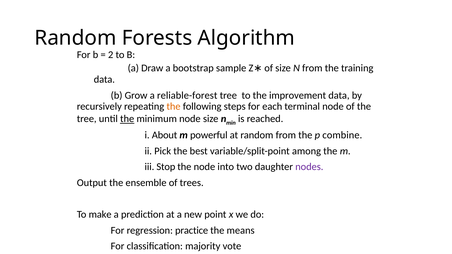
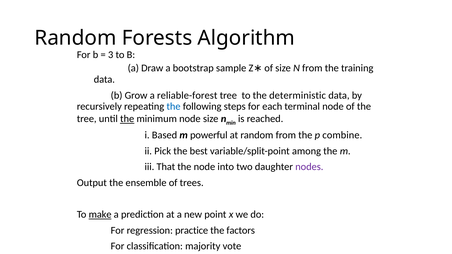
2: 2 -> 3
improvement: improvement -> deterministic
the at (174, 107) colour: orange -> blue
About: About -> Based
Stop: Stop -> That
make underline: none -> present
means: means -> factors
